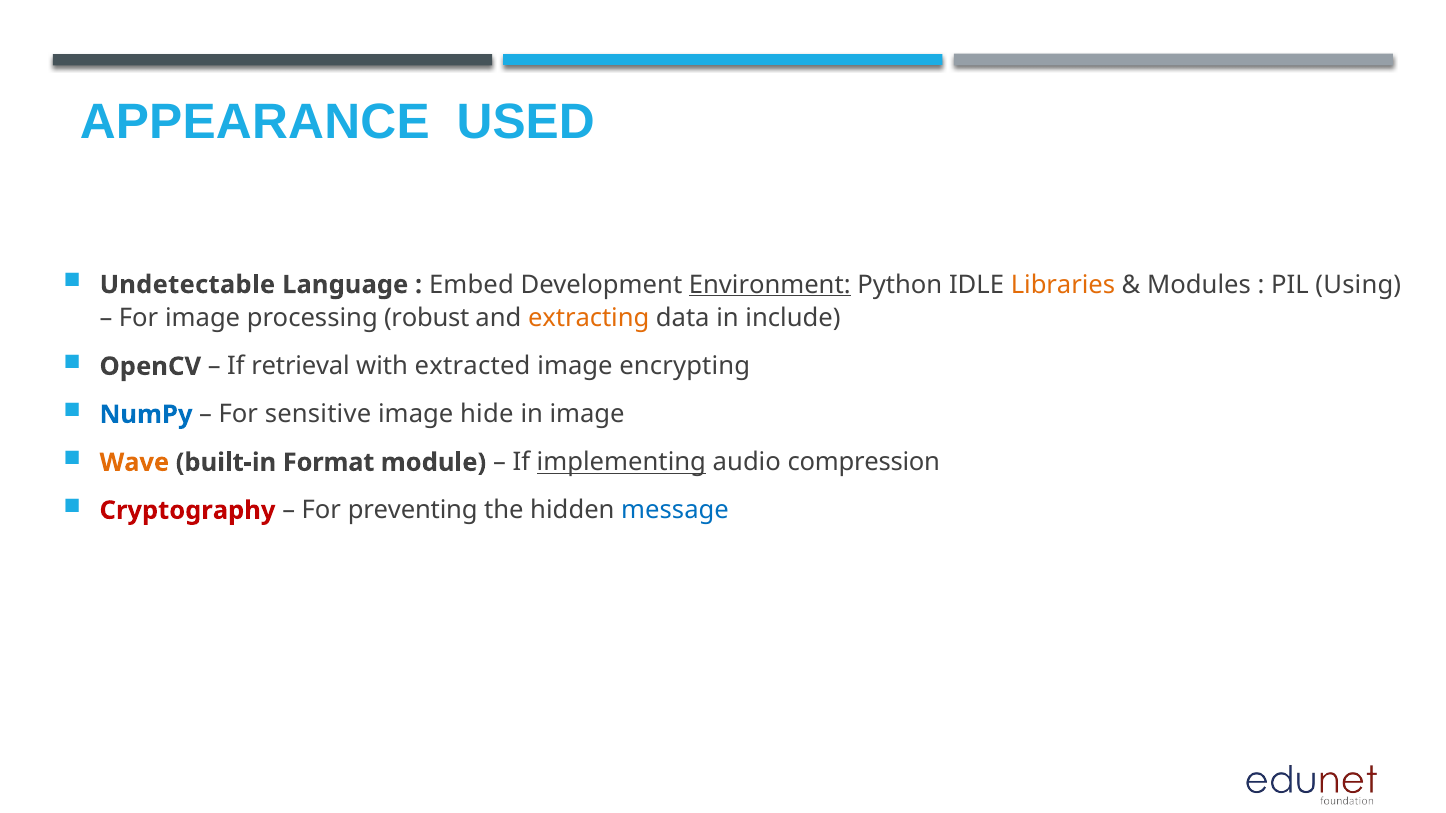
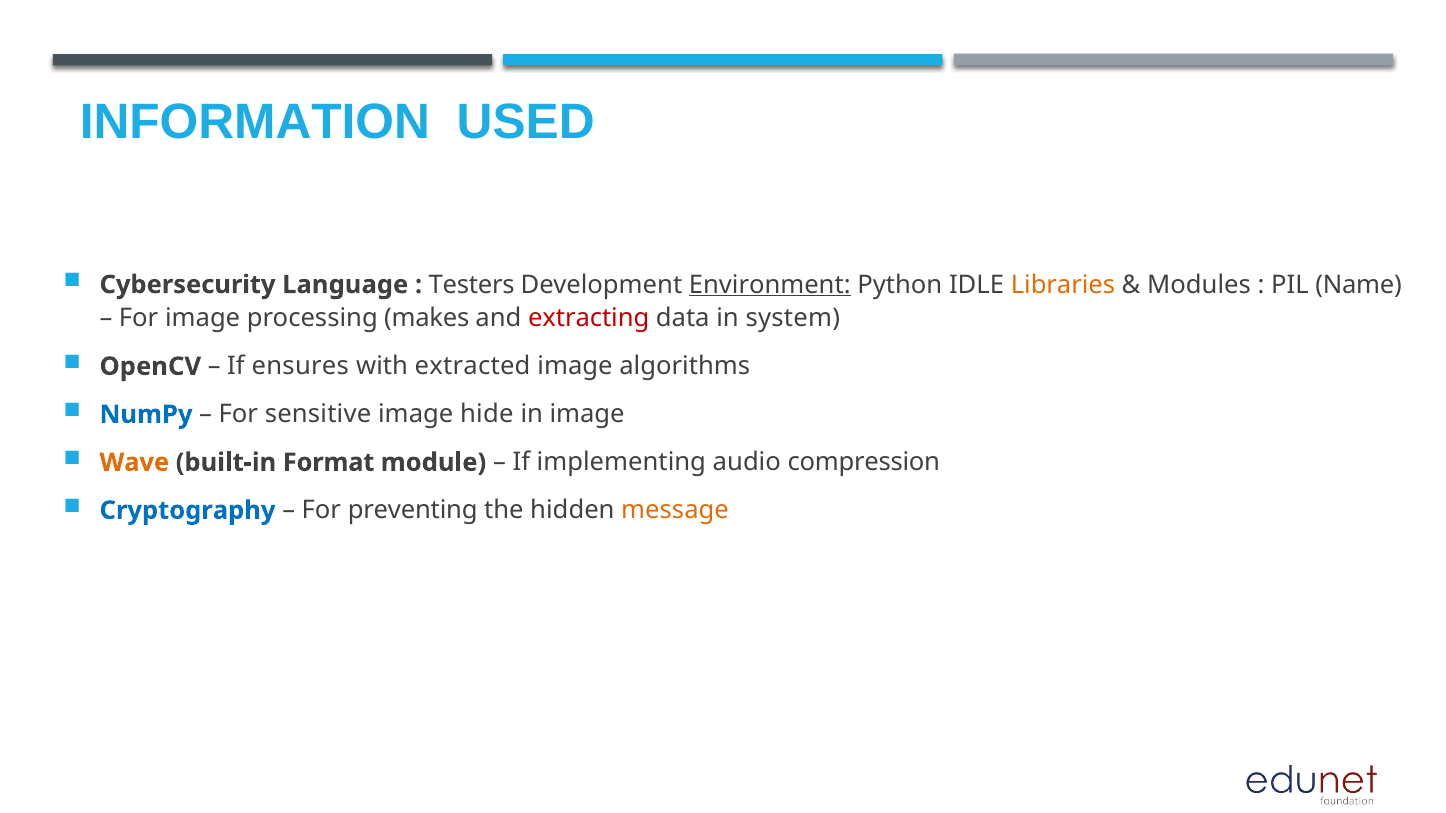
APPEARANCE: APPEARANCE -> INFORMATION
Undetectable: Undetectable -> Cybersecurity
Embed: Embed -> Testers
Using: Using -> Name
robust: robust -> makes
extracting colour: orange -> red
include: include -> system
retrieval: retrieval -> ensures
encrypting: encrypting -> algorithms
implementing underline: present -> none
Cryptography colour: red -> blue
message colour: blue -> orange
